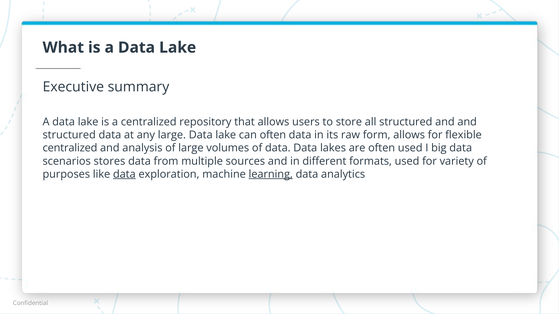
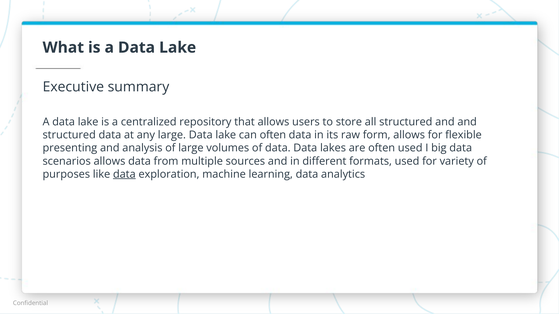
centralized at (70, 148): centralized -> presenting
scenarios stores: stores -> allows
learning underline: present -> none
